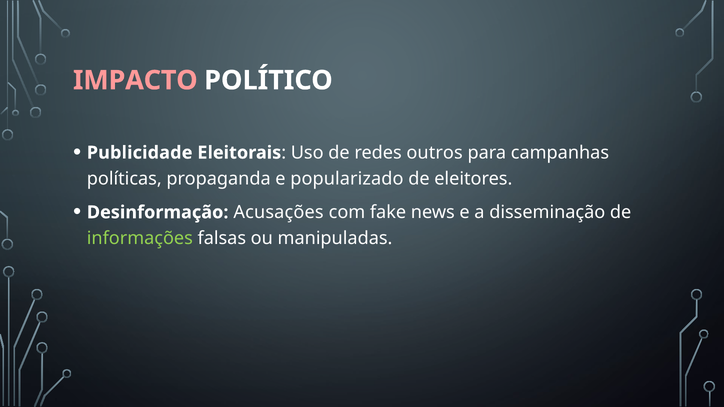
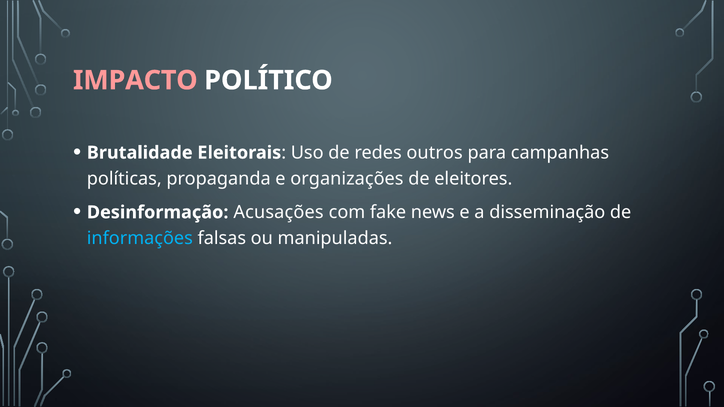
Publicidade: Publicidade -> Brutalidade
popularizado: popularizado -> organizações
informações colour: light green -> light blue
